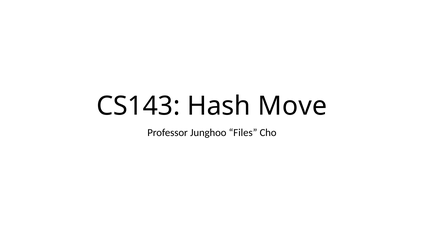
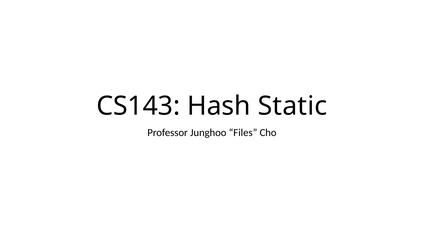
Move: Move -> Static
